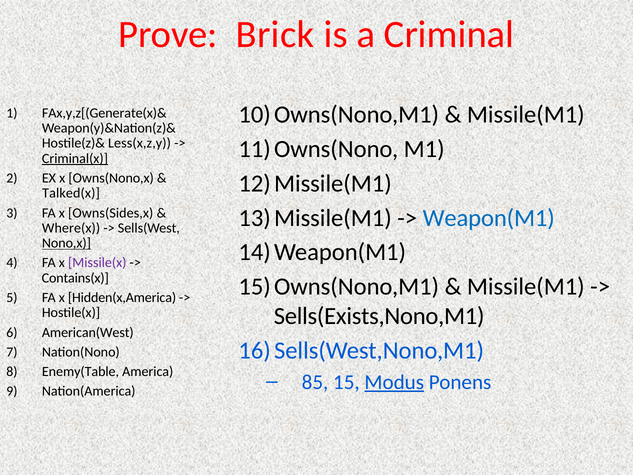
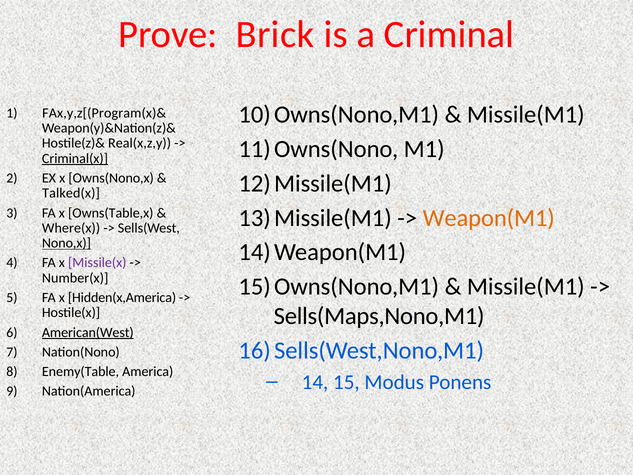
FAx,y,z[(Generate(x)&: FAx,y,z[(Generate(x)& -> FAx,y,z[(Program(x)&
Less(x,z,y: Less(x,z,y -> Real(x,z,y
Owns(Sides,x: Owns(Sides,x -> Owns(Table,x
Weapon(M1 colour: blue -> orange
Contains(x: Contains(x -> Number(x
Sells(Exists,Nono,M1: Sells(Exists,Nono,M1 -> Sells(Maps,Nono,M1
American(West underline: none -> present
85: 85 -> 14
Modus underline: present -> none
